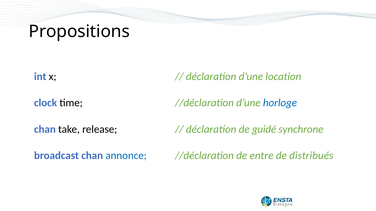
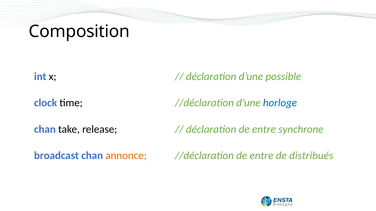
Propositions: Propositions -> Composition
location: location -> possible
déclaration de guidé: guidé -> entre
annonce colour: blue -> orange
